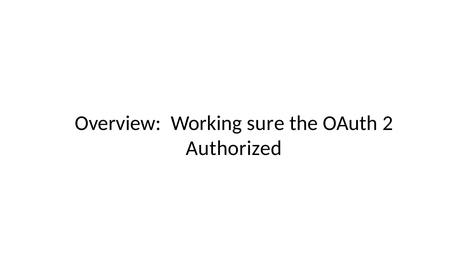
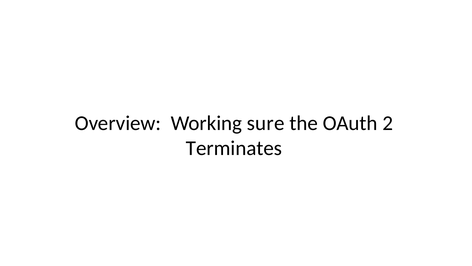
Authorized: Authorized -> Terminates
